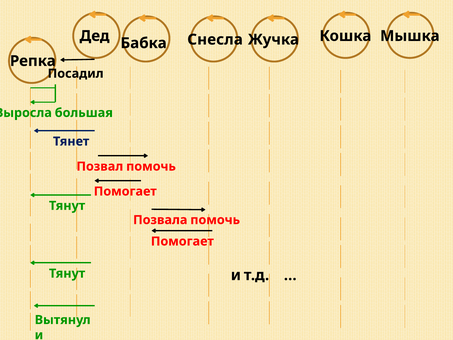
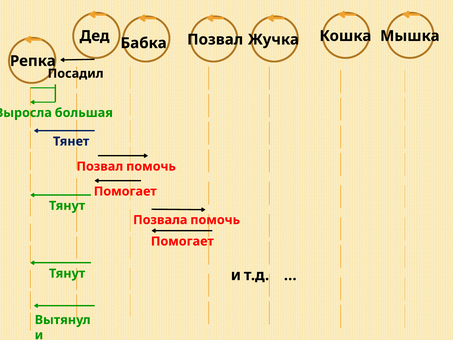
Бабка Снесла: Снесла -> Позвал
